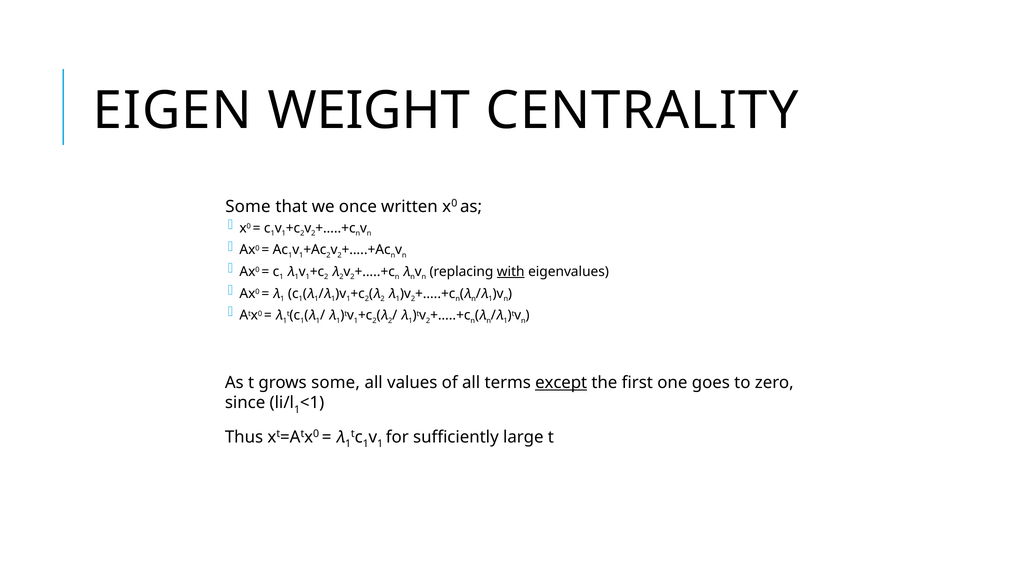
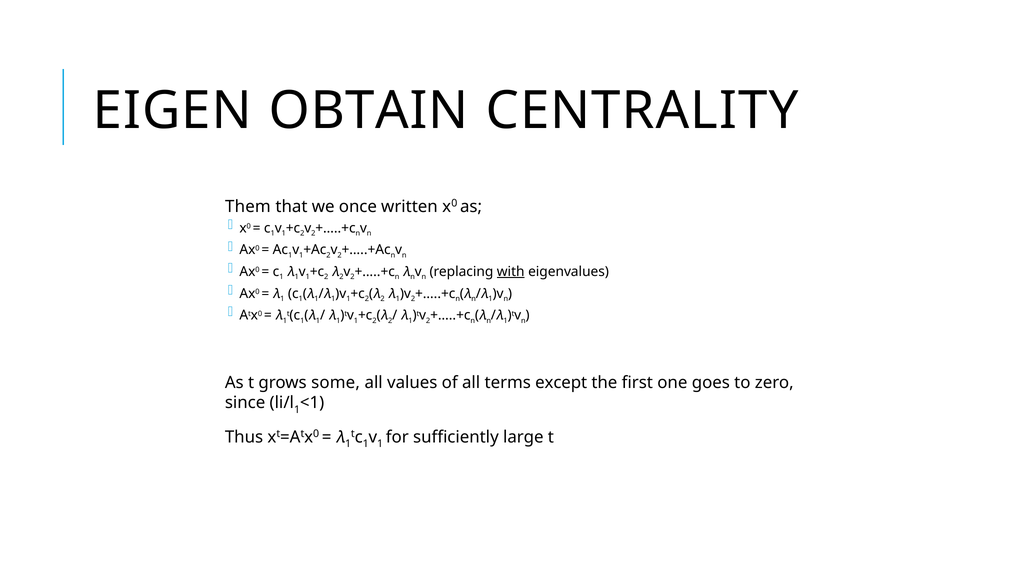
WEIGHT: WEIGHT -> OBTAIN
Some at (248, 206): Some -> Them
except underline: present -> none
